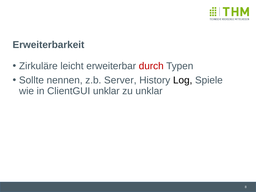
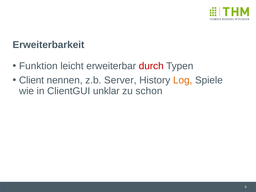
Zirkuläre: Zirkuläre -> Funktion
Sollte: Sollte -> Client
Log colour: black -> orange
zu unklar: unklar -> schon
